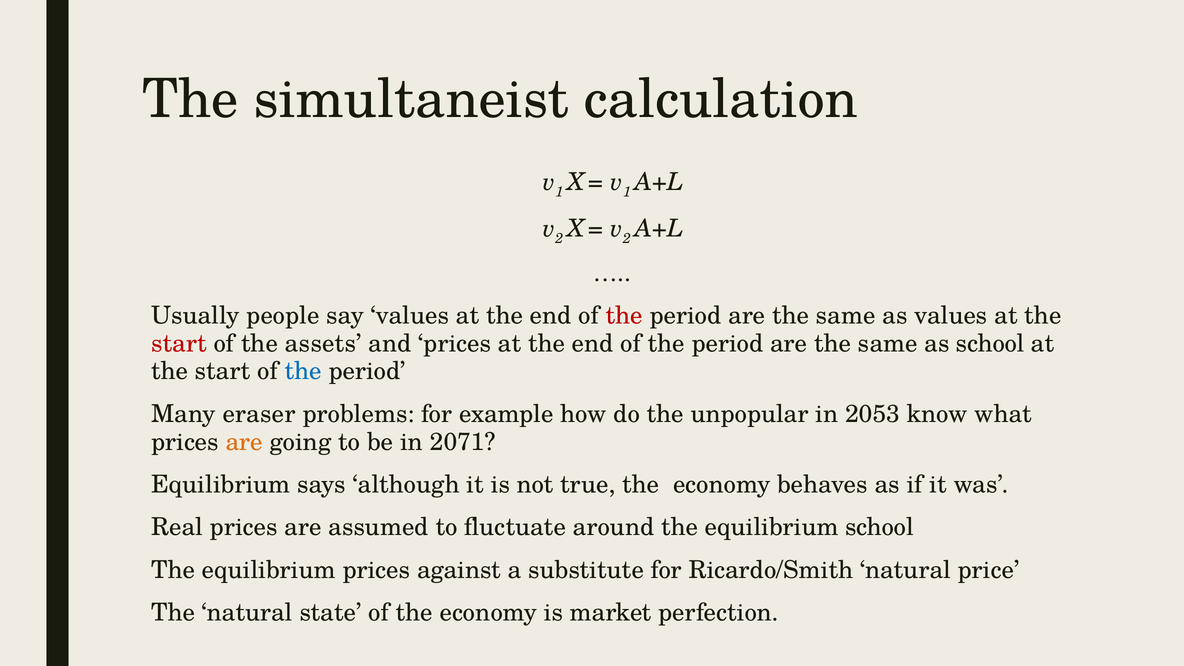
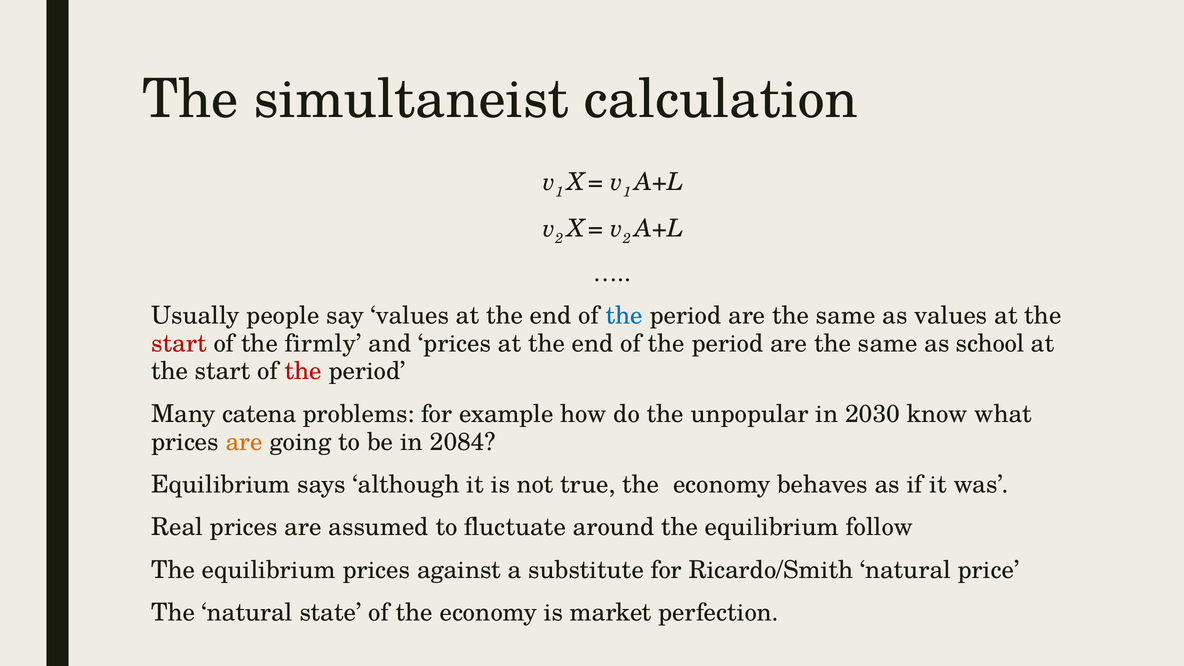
the at (624, 316) colour: red -> blue
assets: assets -> firmly
the at (303, 371) colour: blue -> red
eraser: eraser -> catena
2053: 2053 -> 2030
2071: 2071 -> 2084
equilibrium school: school -> follow
